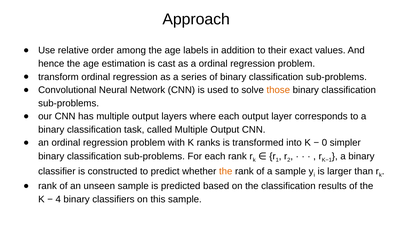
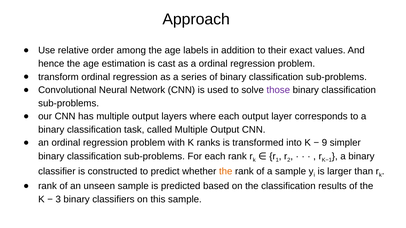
those colour: orange -> purple
0: 0 -> 9
4: 4 -> 3
